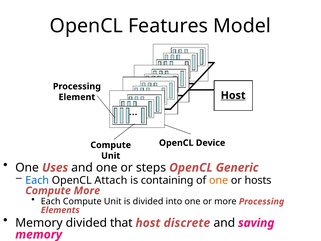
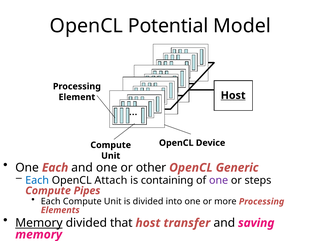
Features: Features -> Potential
One Uses: Uses -> Each
steps: steps -> other
one at (219, 180) colour: orange -> purple
hosts: hosts -> steps
More at (87, 190): More -> Pipes
Memory at (39, 223) underline: none -> present
discrete: discrete -> transfer
